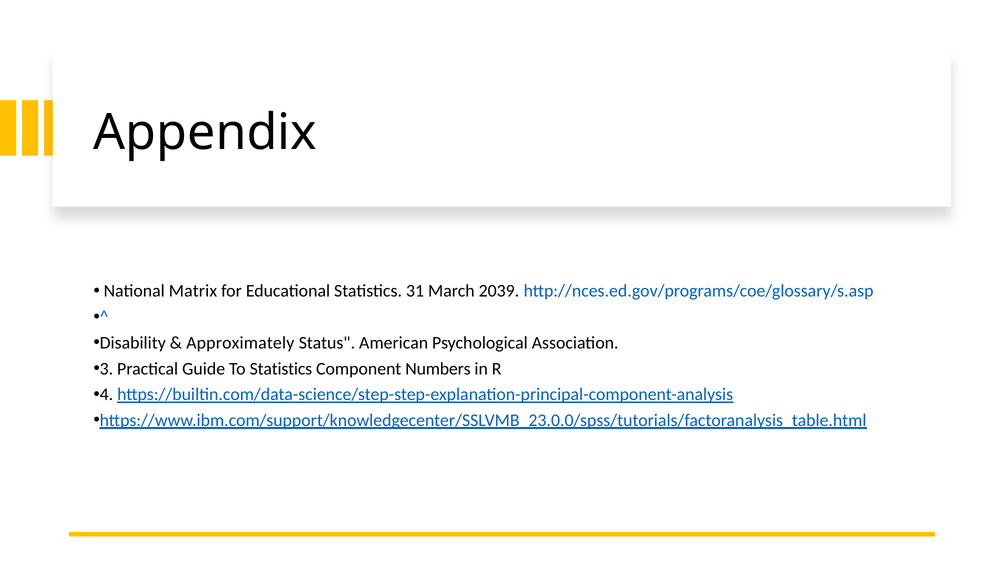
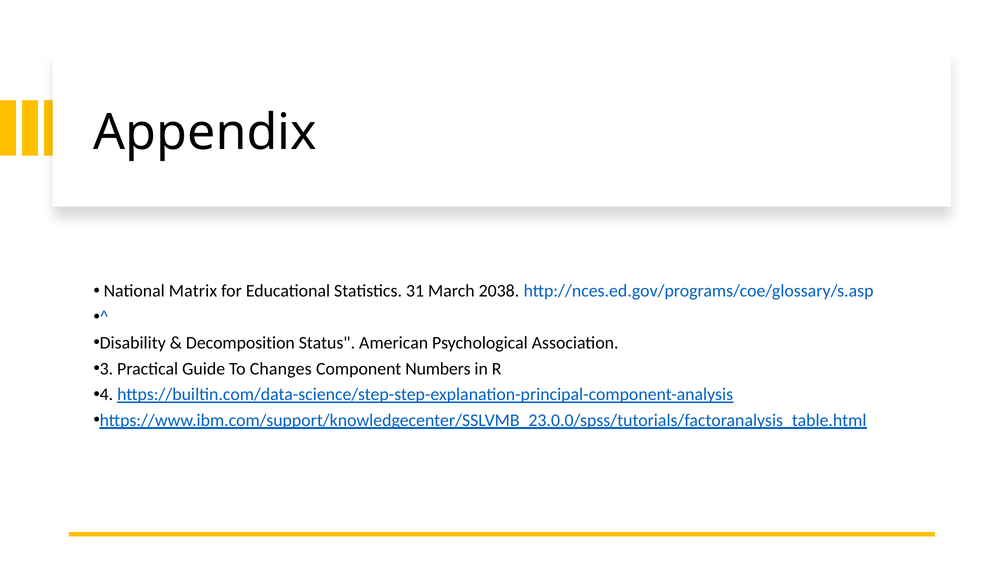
2039: 2039 -> 2038
Approximately: Approximately -> Decomposition
To Statistics: Statistics -> Changes
